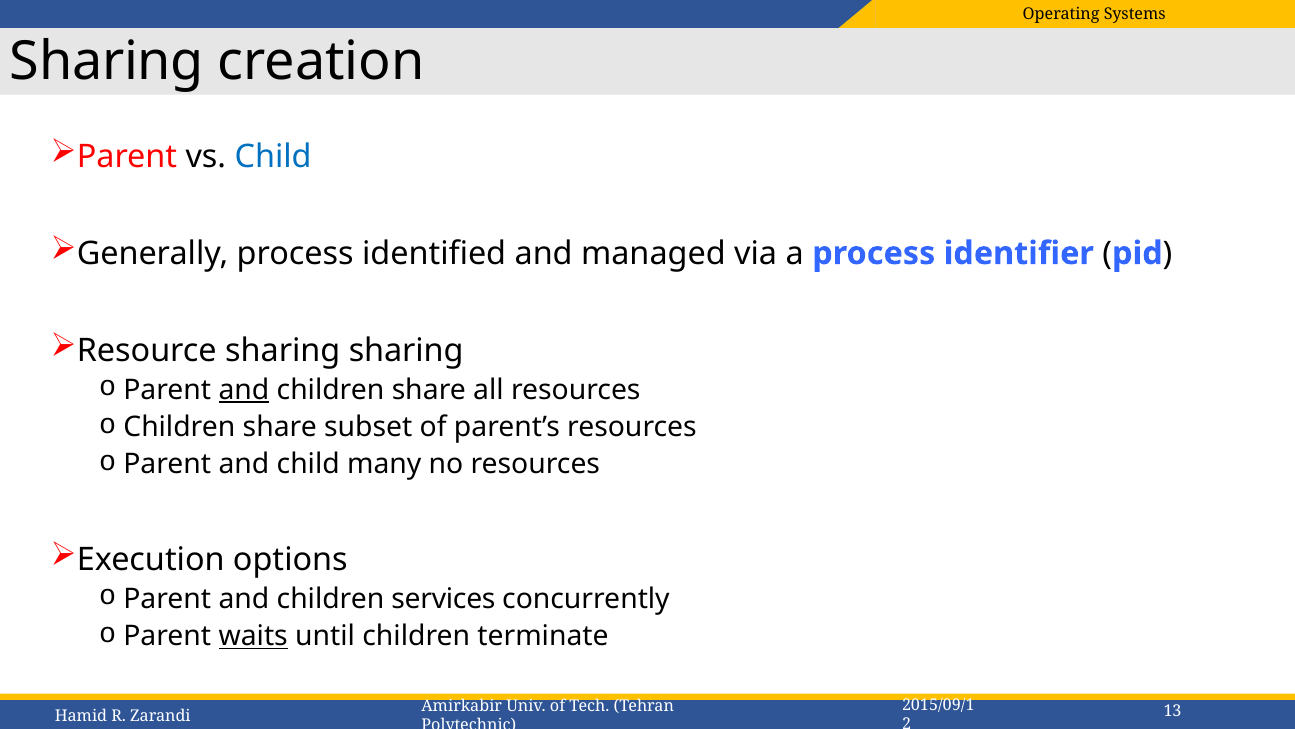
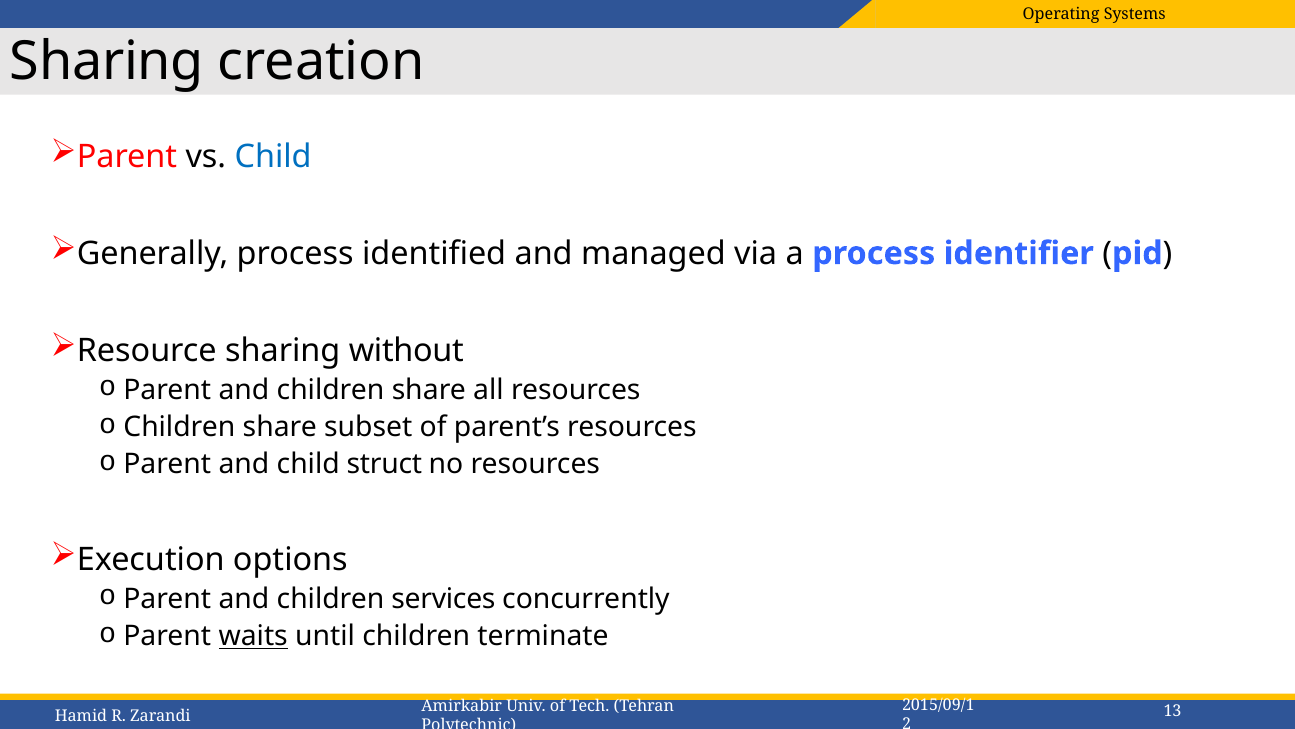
sharing sharing: sharing -> without
and at (244, 390) underline: present -> none
many: many -> struct
